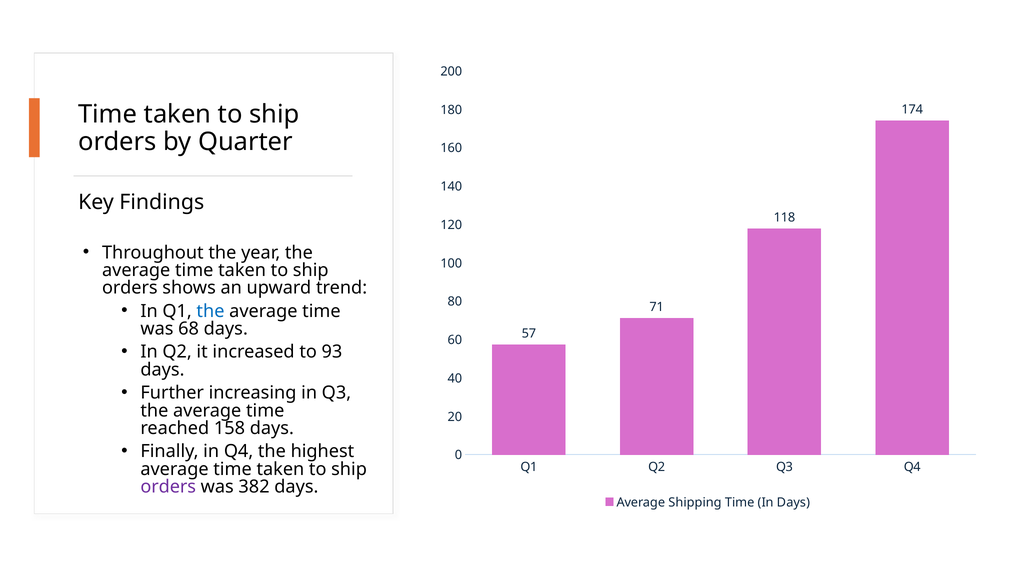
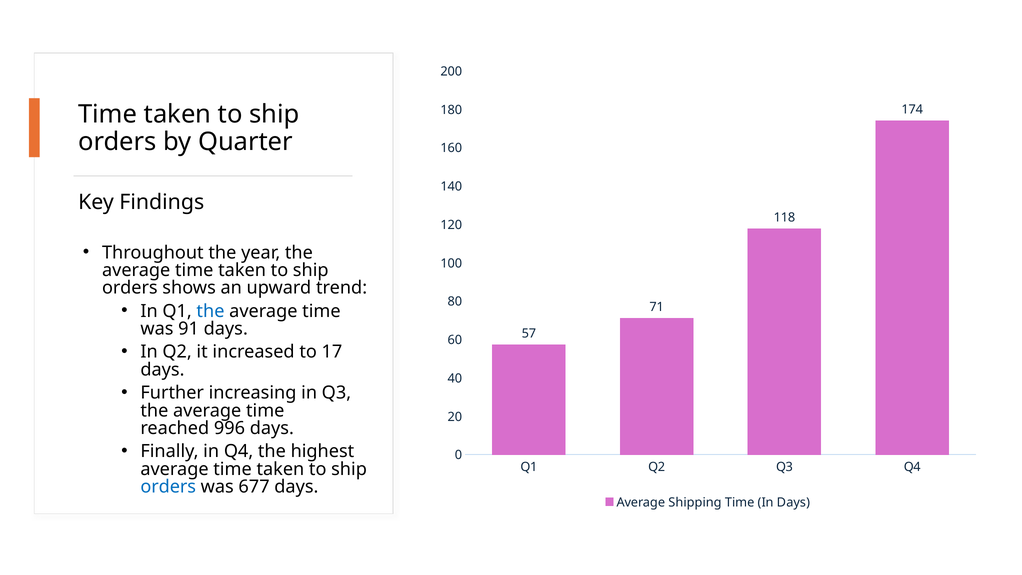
68: 68 -> 91
93: 93 -> 17
158: 158 -> 996
orders at (168, 487) colour: purple -> blue
382: 382 -> 677
